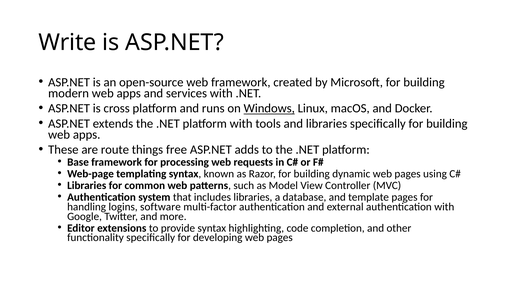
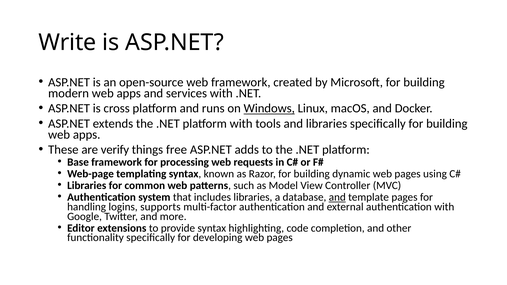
route: route -> verify
and at (337, 197) underline: none -> present
software: software -> supports
